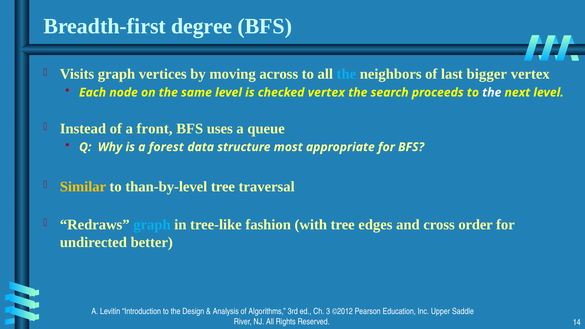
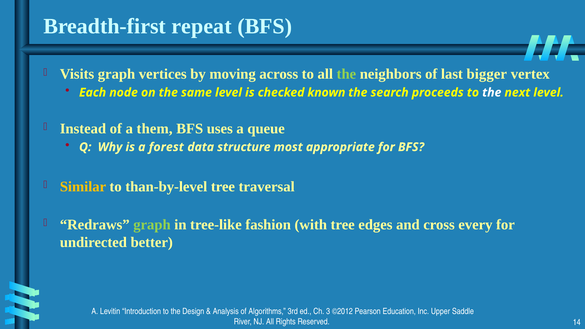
degree: degree -> repeat
the at (346, 74) colour: light blue -> light green
checked vertex: vertex -> known
front: front -> them
graph at (152, 225) colour: light blue -> light green
order: order -> every
